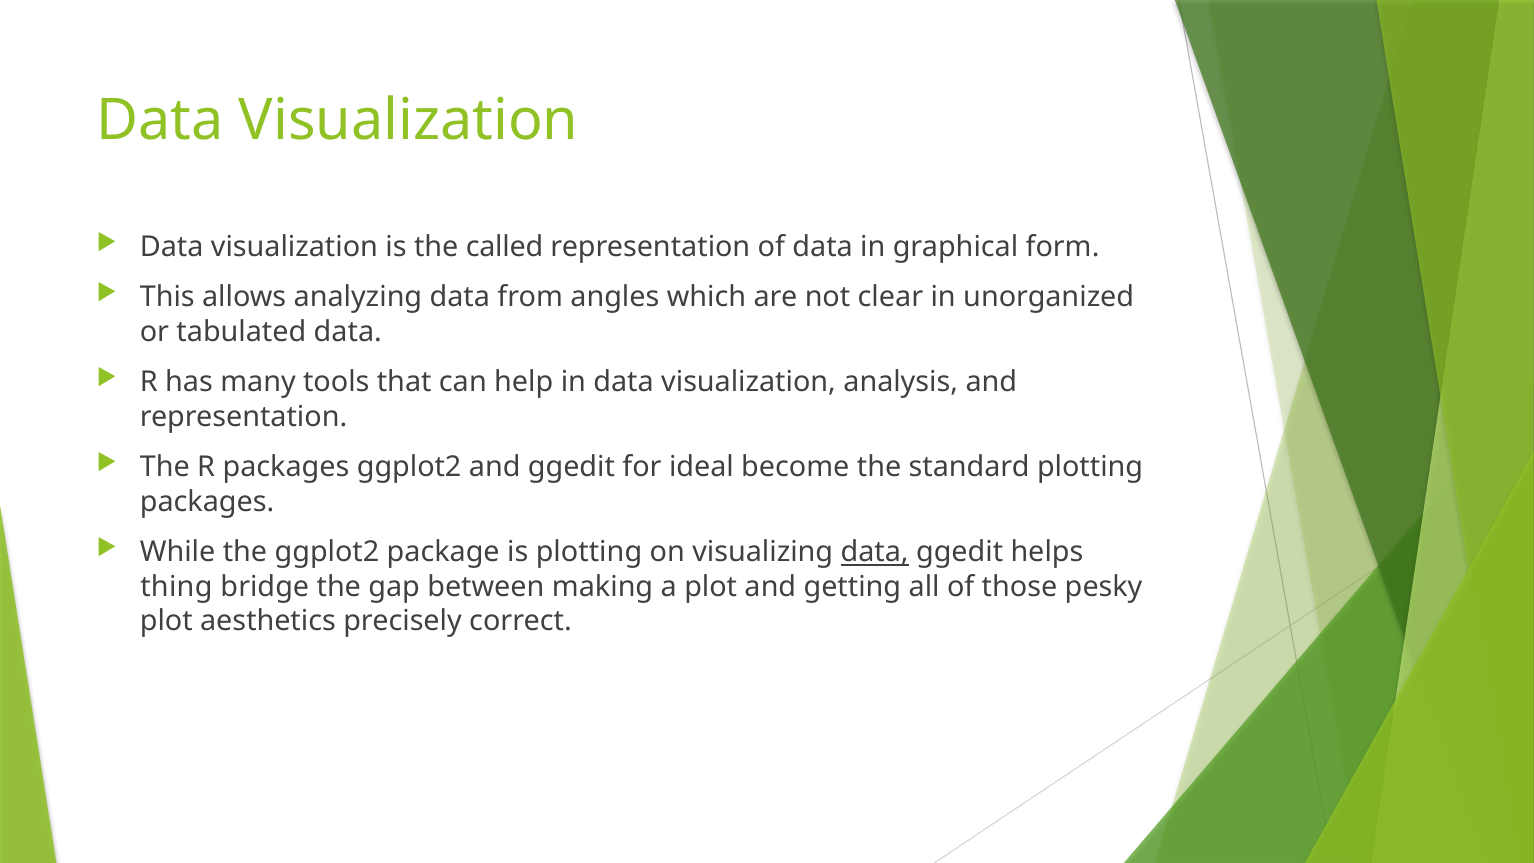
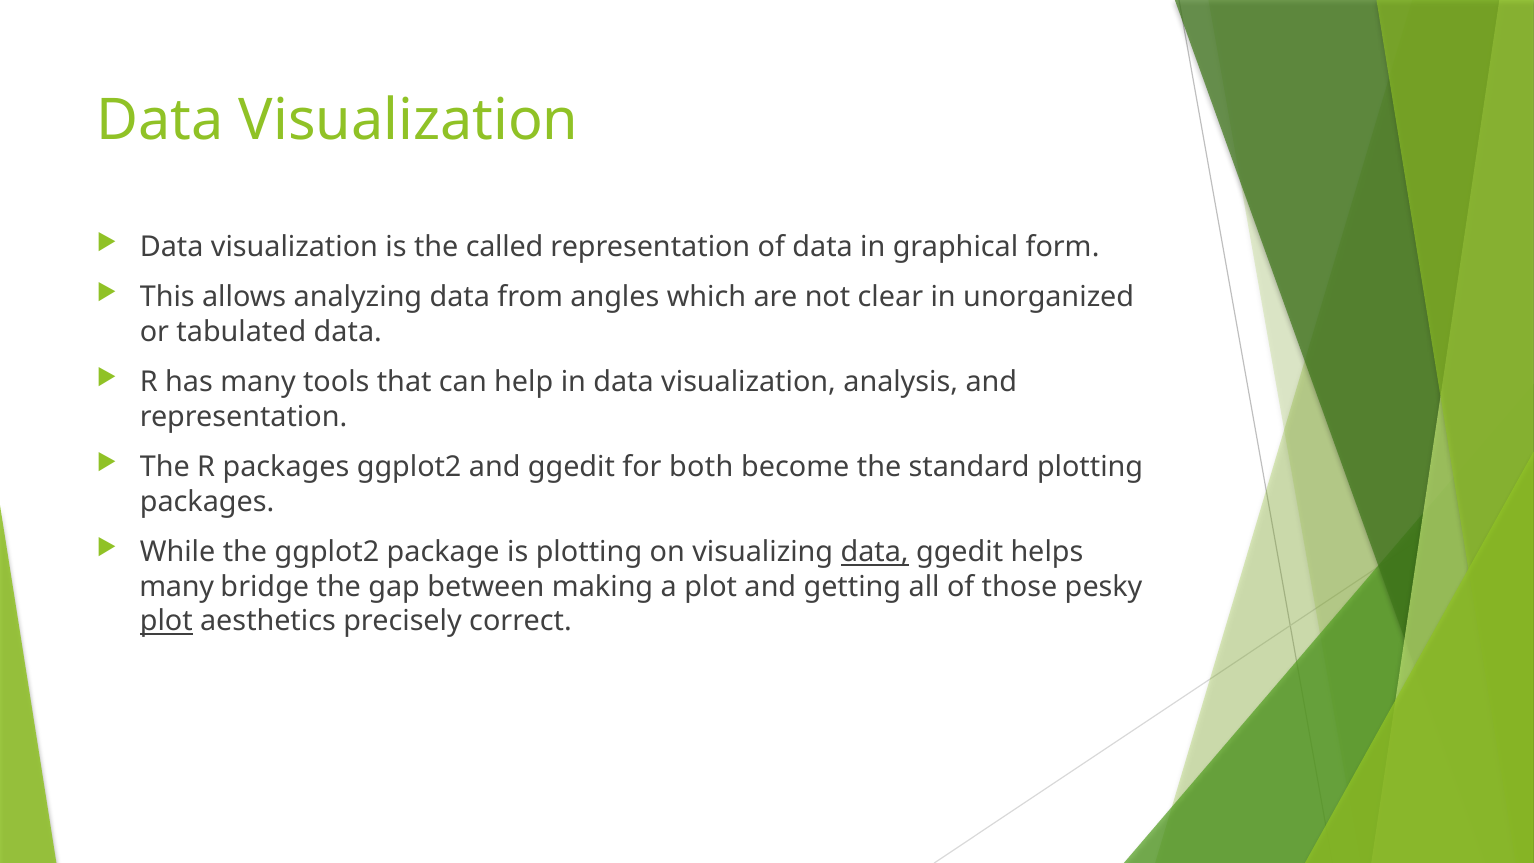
ideal: ideal -> both
thing at (176, 587): thing -> many
plot at (166, 621) underline: none -> present
